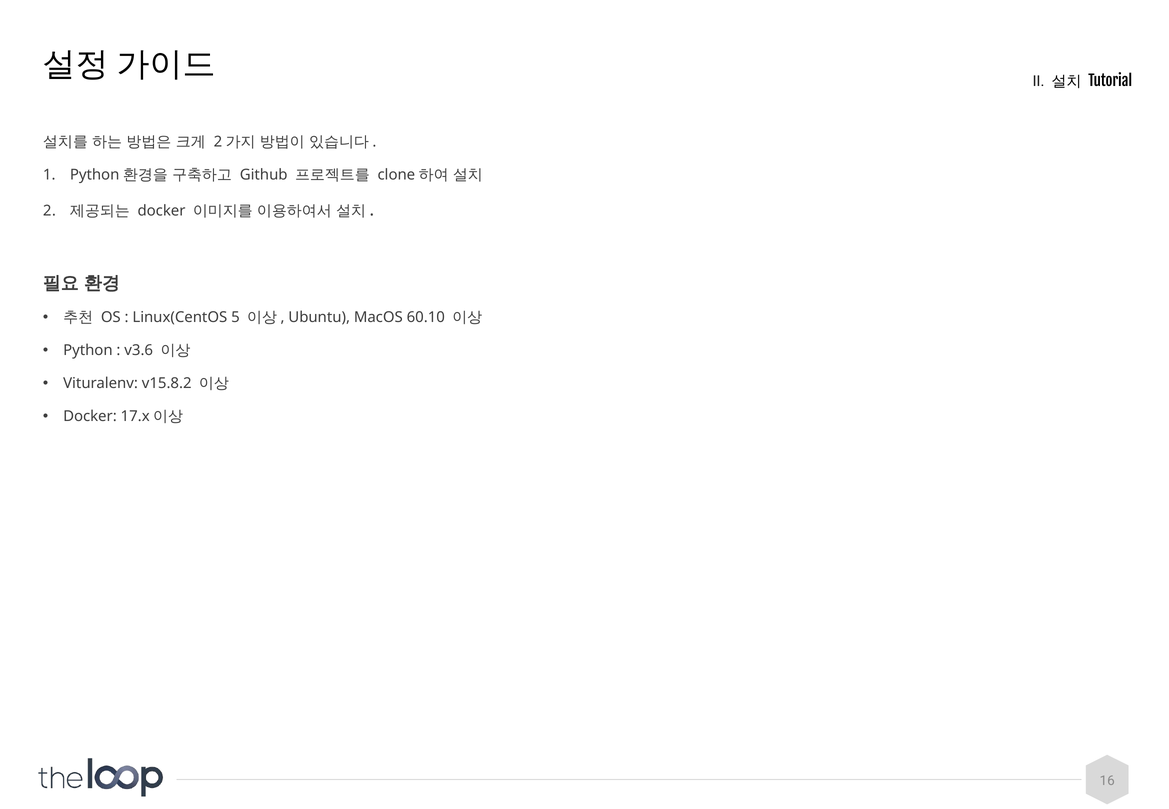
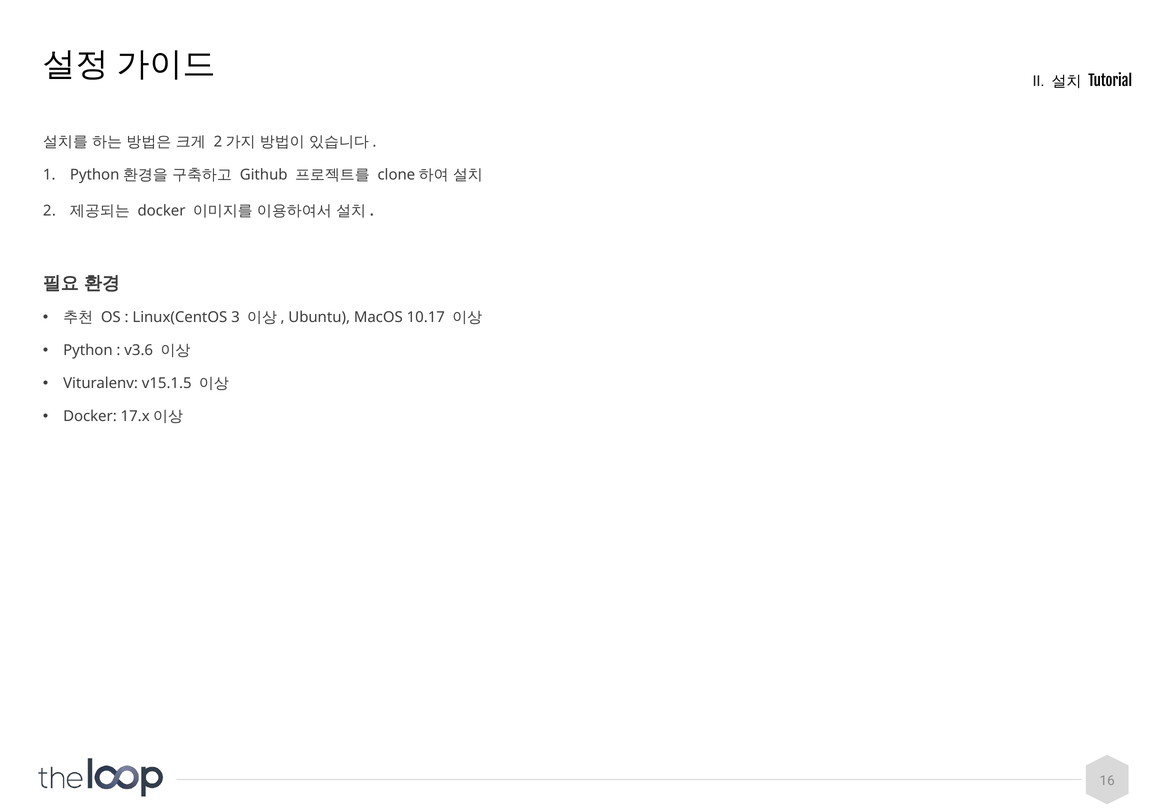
5: 5 -> 3
60.10: 60.10 -> 10.17
v15.8.2: v15.8.2 -> v15.1.5
